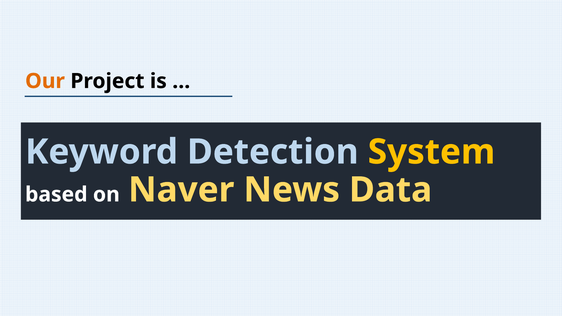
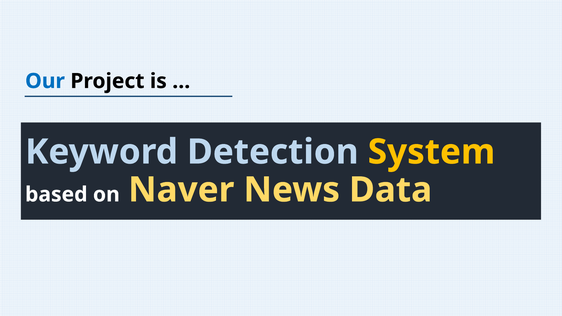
Our colour: orange -> blue
